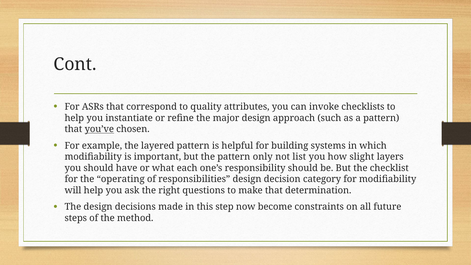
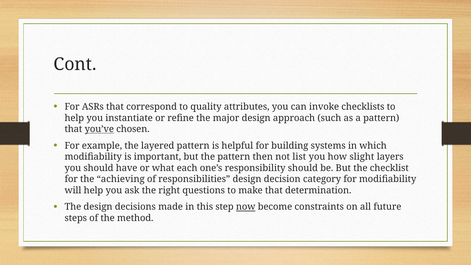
only: only -> then
operating: operating -> achieving
now underline: none -> present
